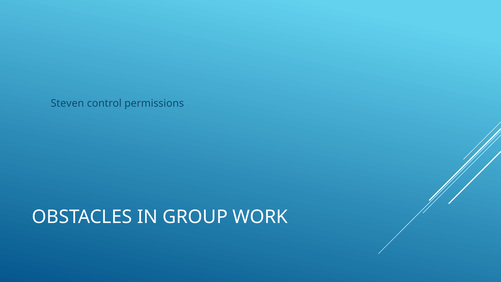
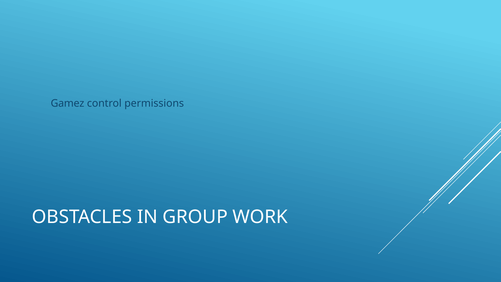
Steven: Steven -> Gamez
